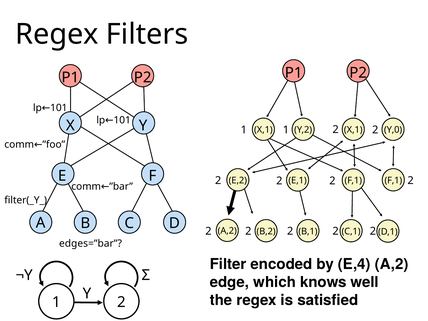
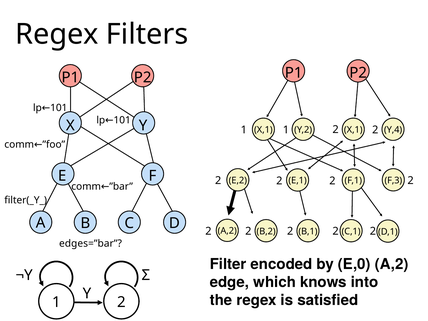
Y,0: Y,0 -> Y,4
F,1 at (393, 180): F,1 -> F,3
E,4: E,4 -> E,0
well: well -> into
